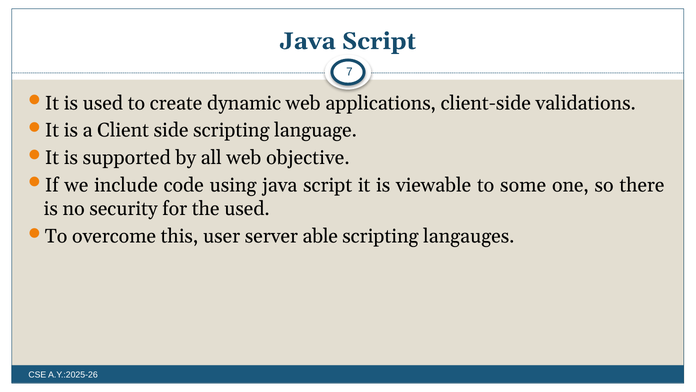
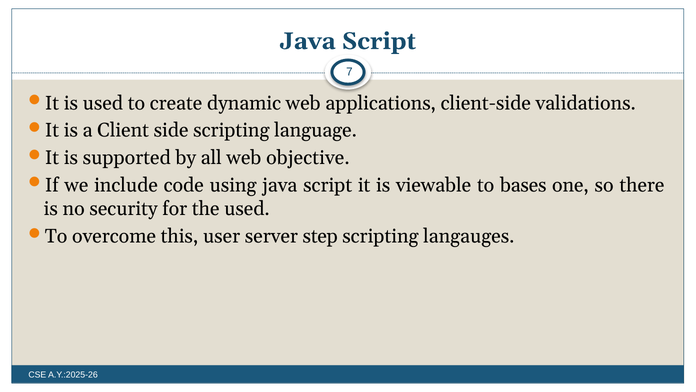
some: some -> bases
able: able -> step
